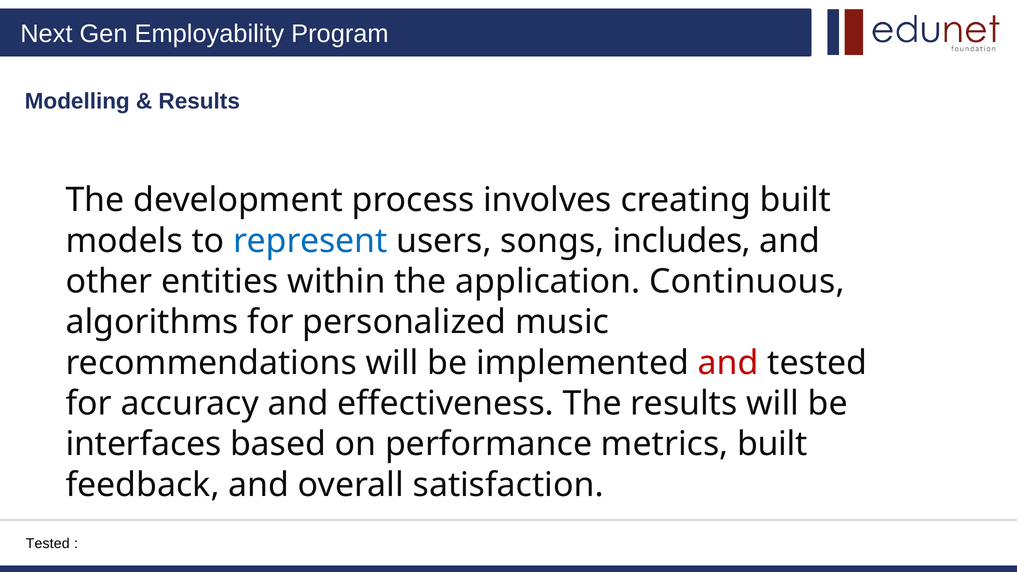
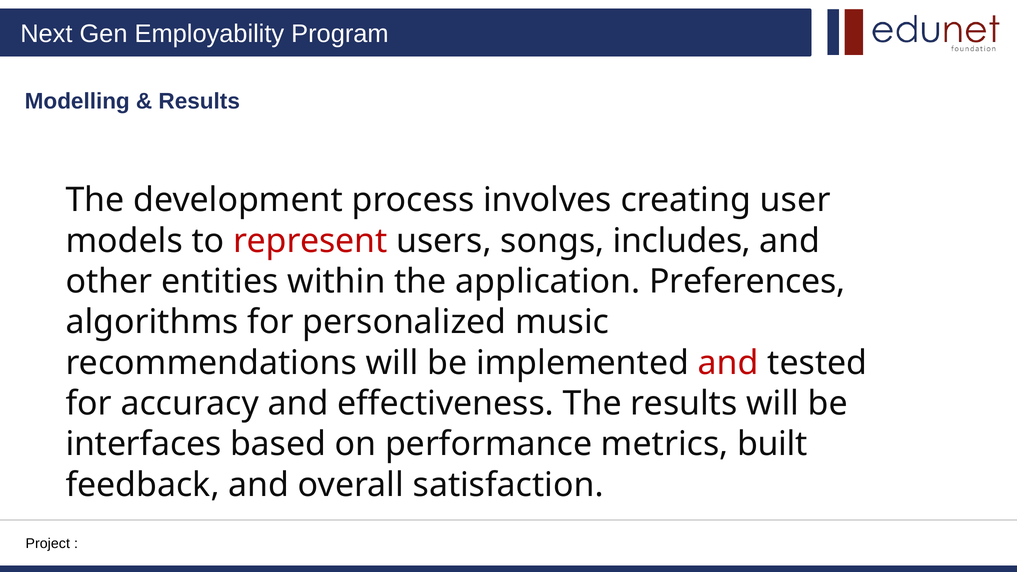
creating built: built -> user
represent colour: blue -> red
Continuous: Continuous -> Preferences
Tested at (48, 544): Tested -> Project
